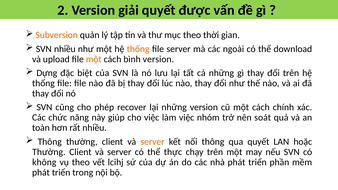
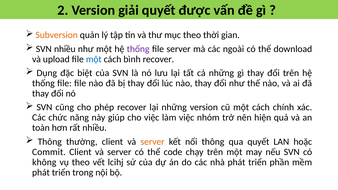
thống at (138, 49) colour: orange -> purple
một at (94, 59) colour: orange -> blue
bình version: version -> recover
Dựng: Dựng -> Dụng
soát: soát -> hiện
Thường at (49, 152): Thường -> Commit
thực: thực -> code
